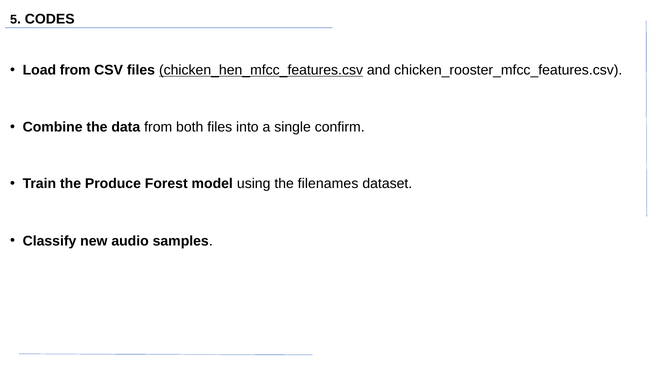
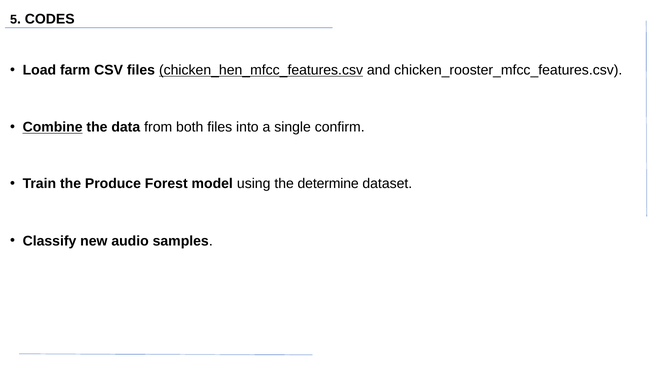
Load from: from -> farm
Combine underline: none -> present
filenames: filenames -> determine
